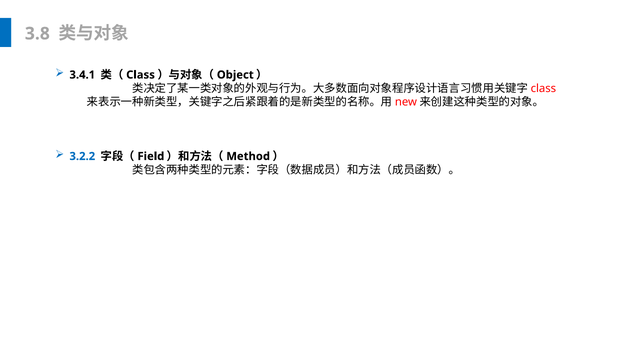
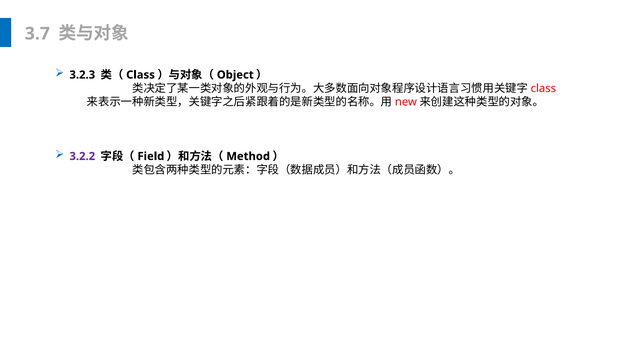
3.8: 3.8 -> 3.7
3.4.1: 3.4.1 -> 3.2.3
3.2.2 colour: blue -> purple
